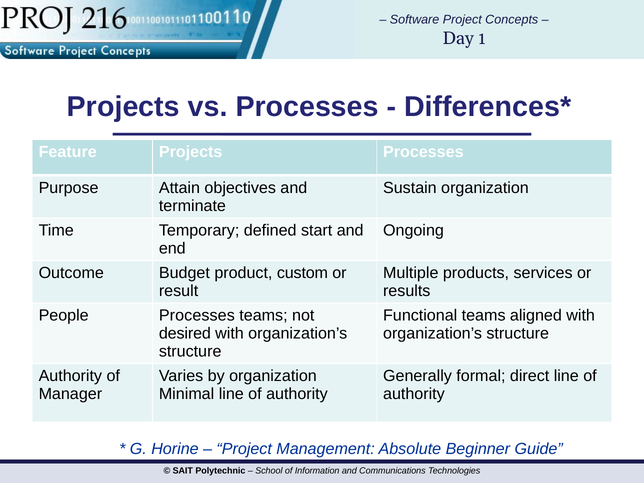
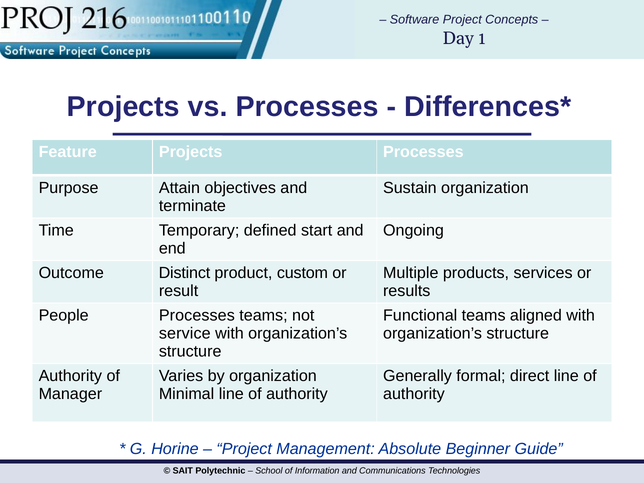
Budget: Budget -> Distinct
desired: desired -> service
